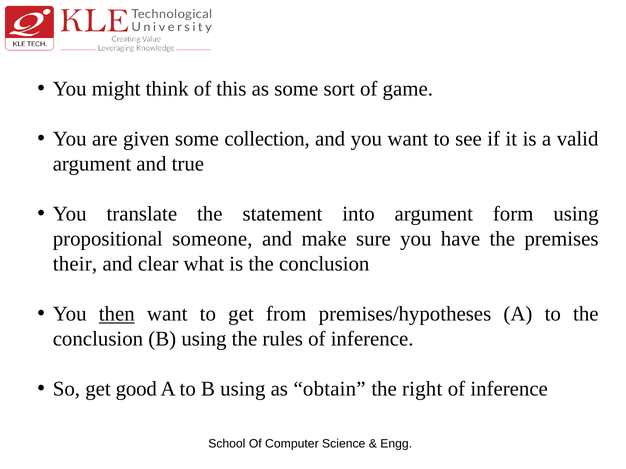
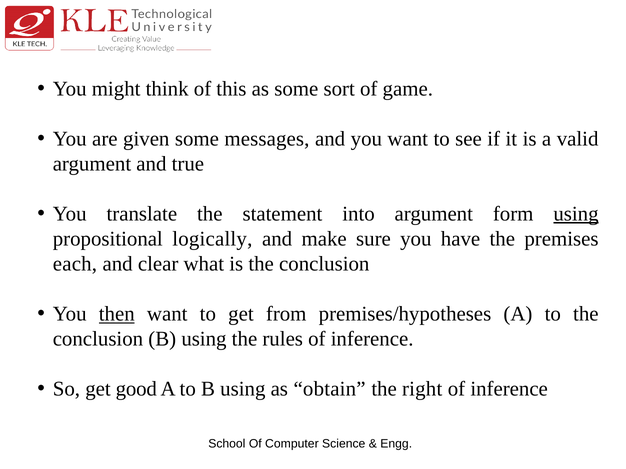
collection: collection -> messages
using at (576, 214) underline: none -> present
someone: someone -> logically
their: their -> each
